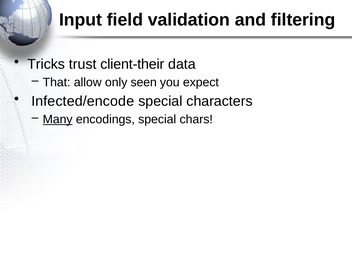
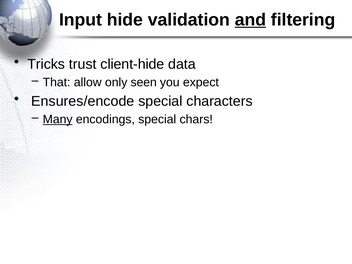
field: field -> hide
and underline: none -> present
client-their: client-their -> client-hide
Infected/encode: Infected/encode -> Ensures/encode
